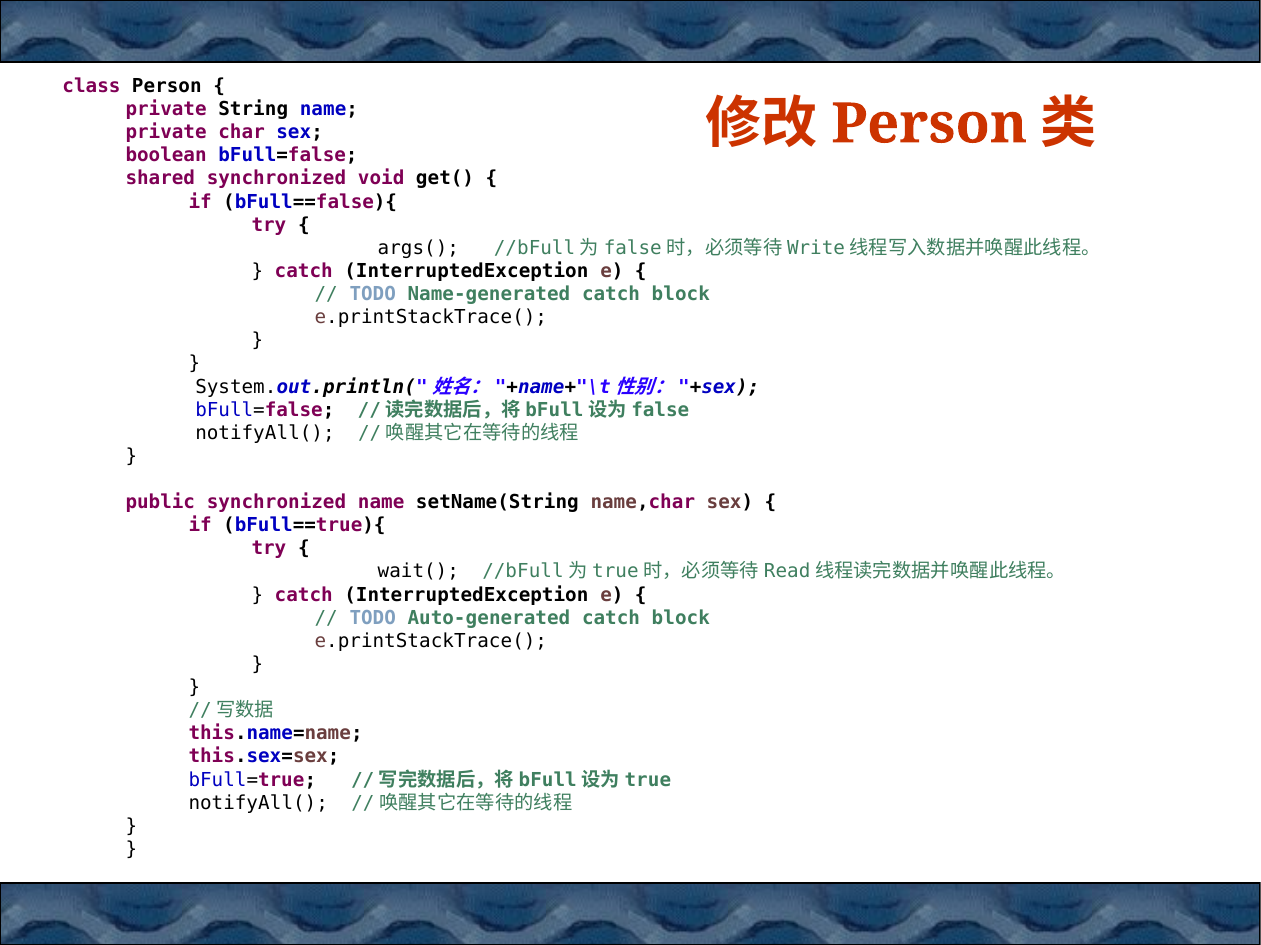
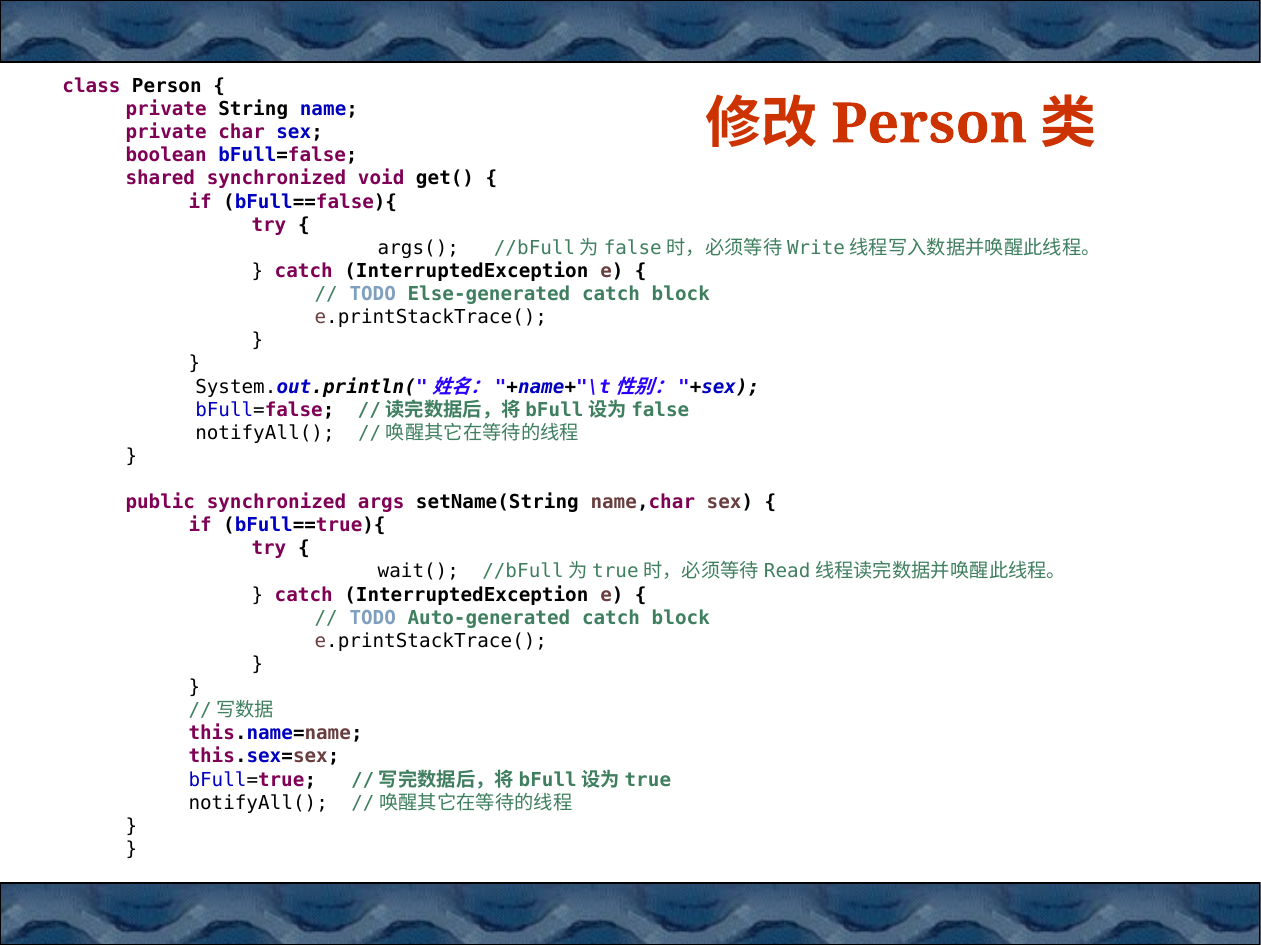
Name-generated: Name-generated -> Else-generated
synchronized name: name -> args
